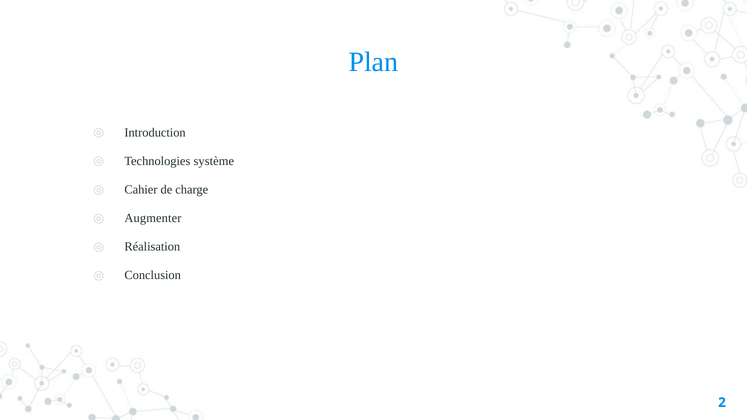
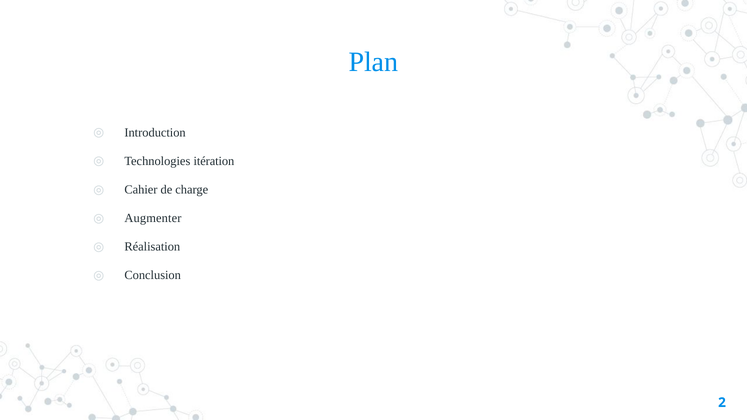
système: système -> itération
